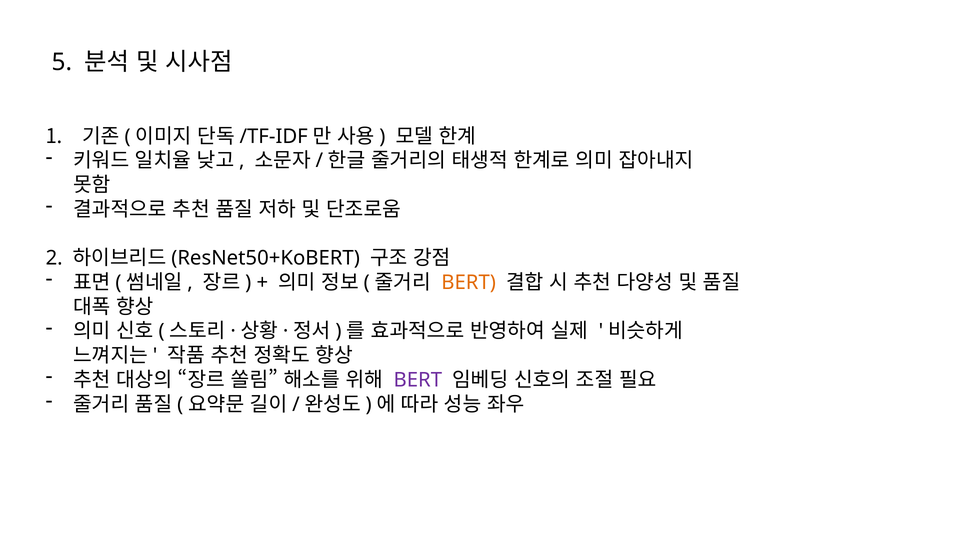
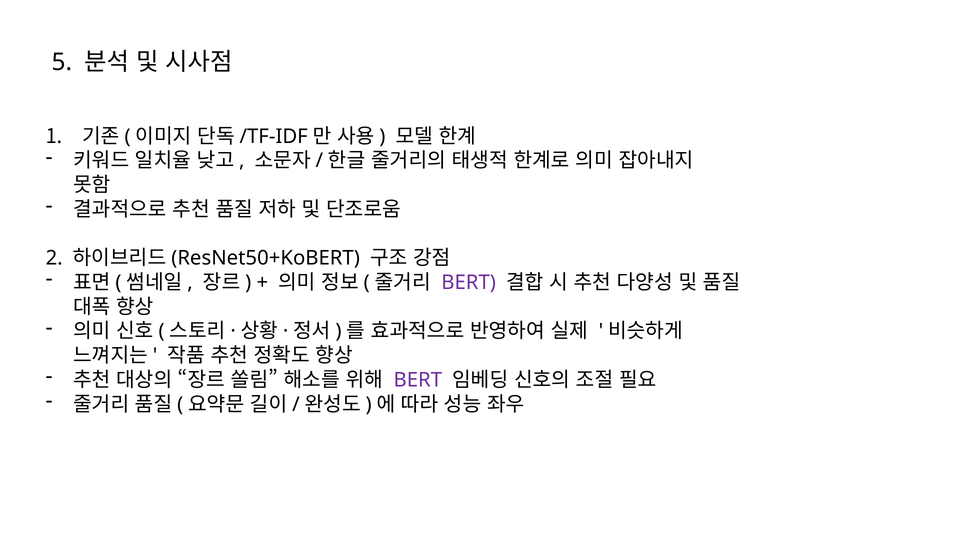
BERT at (469, 283) colour: orange -> purple
